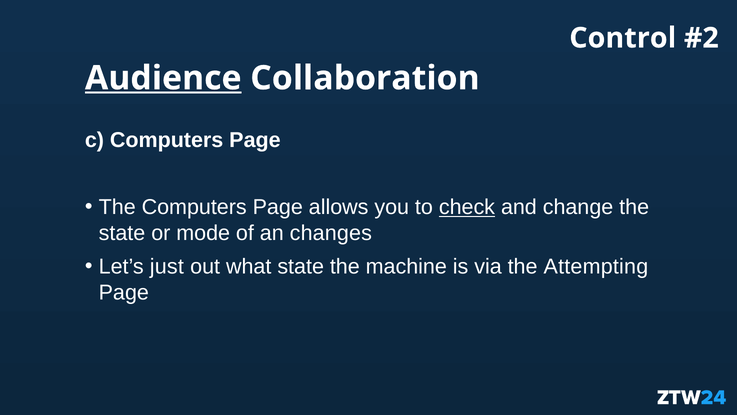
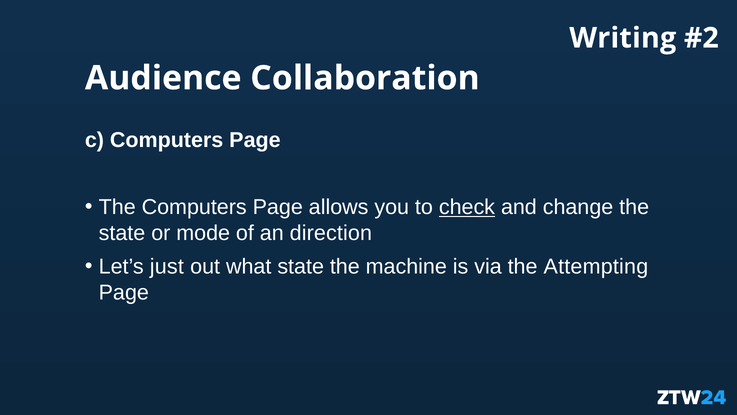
Control: Control -> Writing
Audience underline: present -> none
changes: changes -> direction
